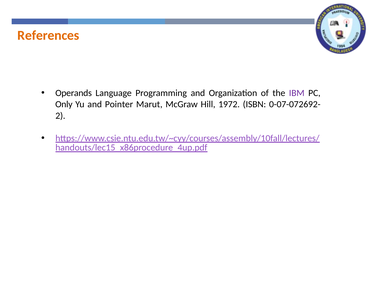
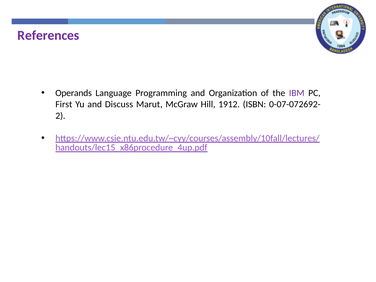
References colour: orange -> purple
Only: Only -> First
Pointer: Pointer -> Discuss
1972: 1972 -> 1912
